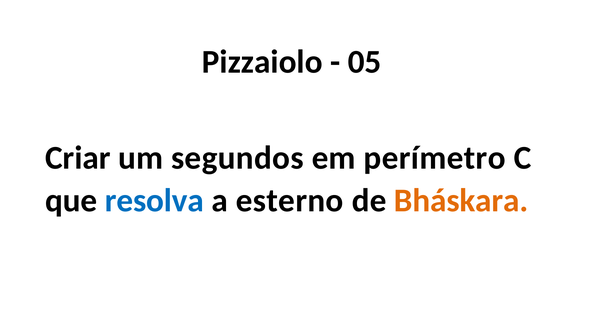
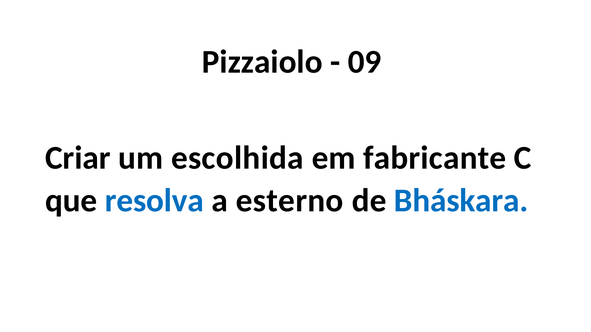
05: 05 -> 09
segundos: segundos -> escolhida
perímetro: perímetro -> fabricante
Bháskara colour: orange -> blue
